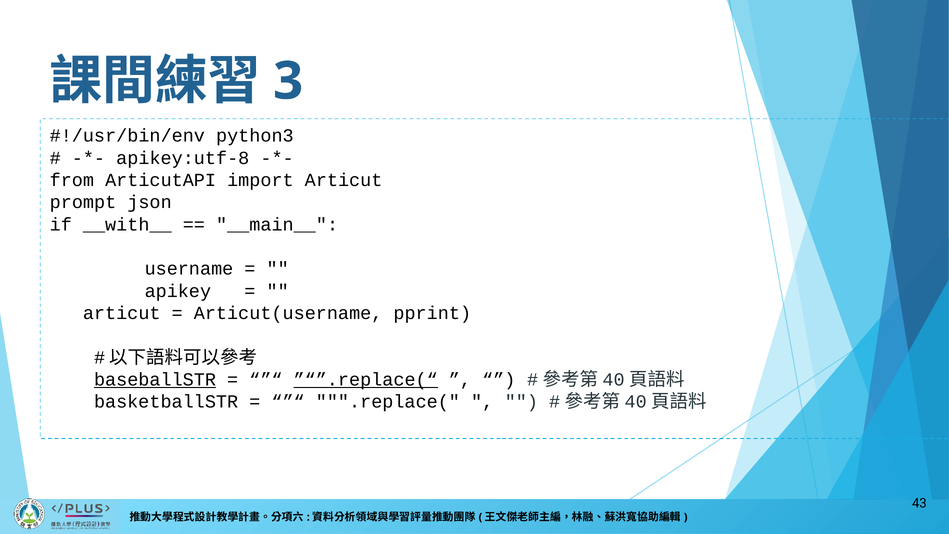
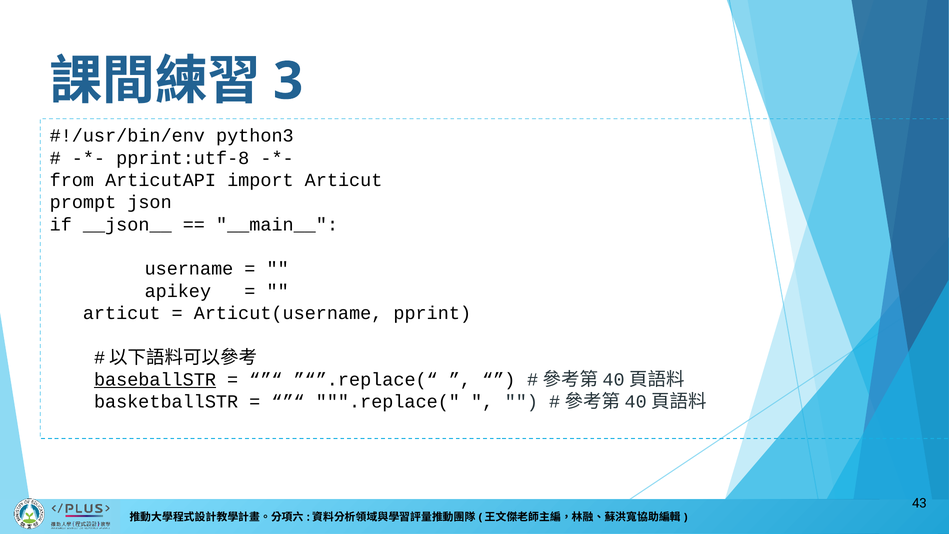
apikey:utf-8: apikey:utf-8 -> pprint:utf-8
__with__: __with__ -> __json__
”“”.replace(“ underline: present -> none
